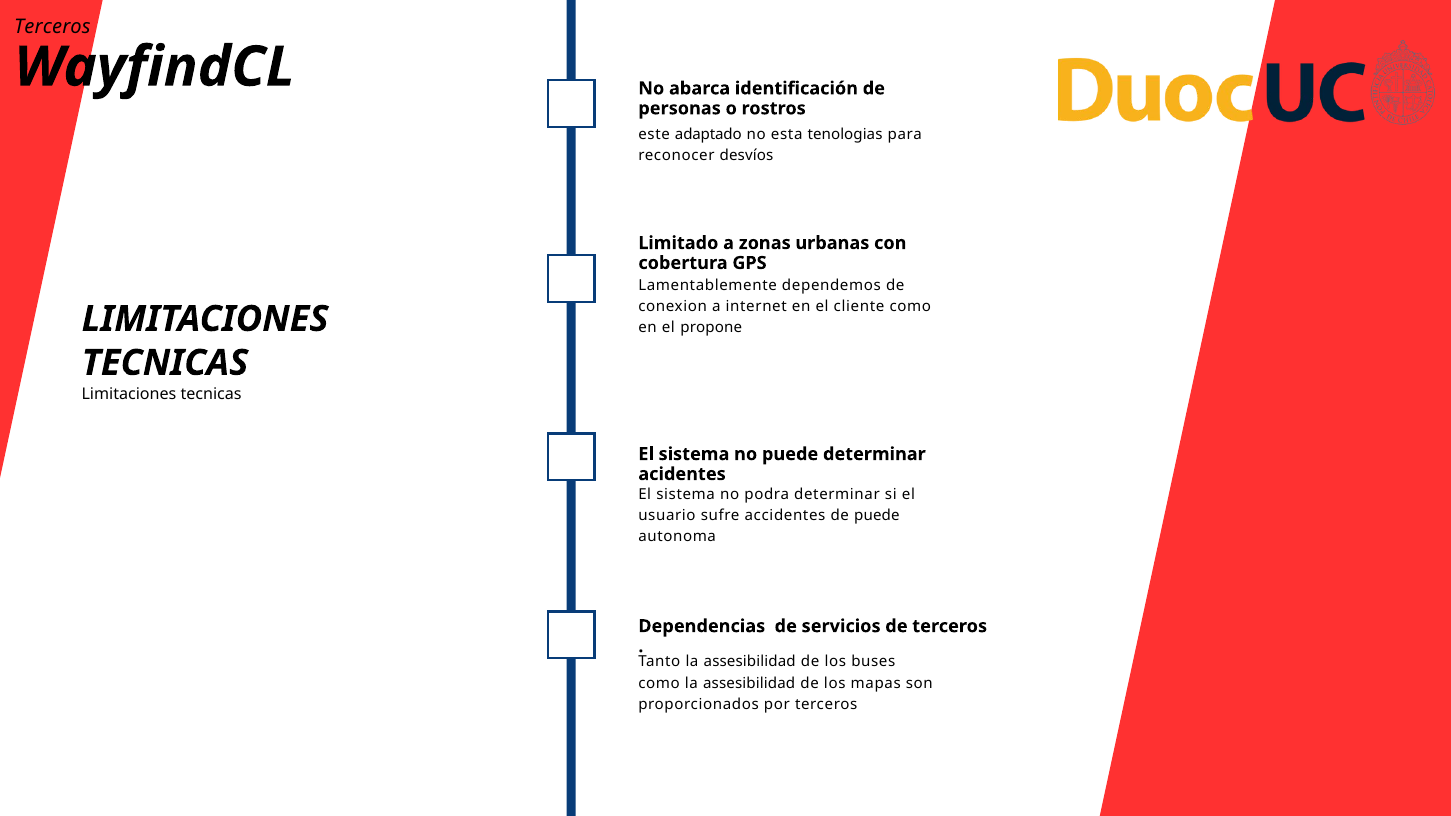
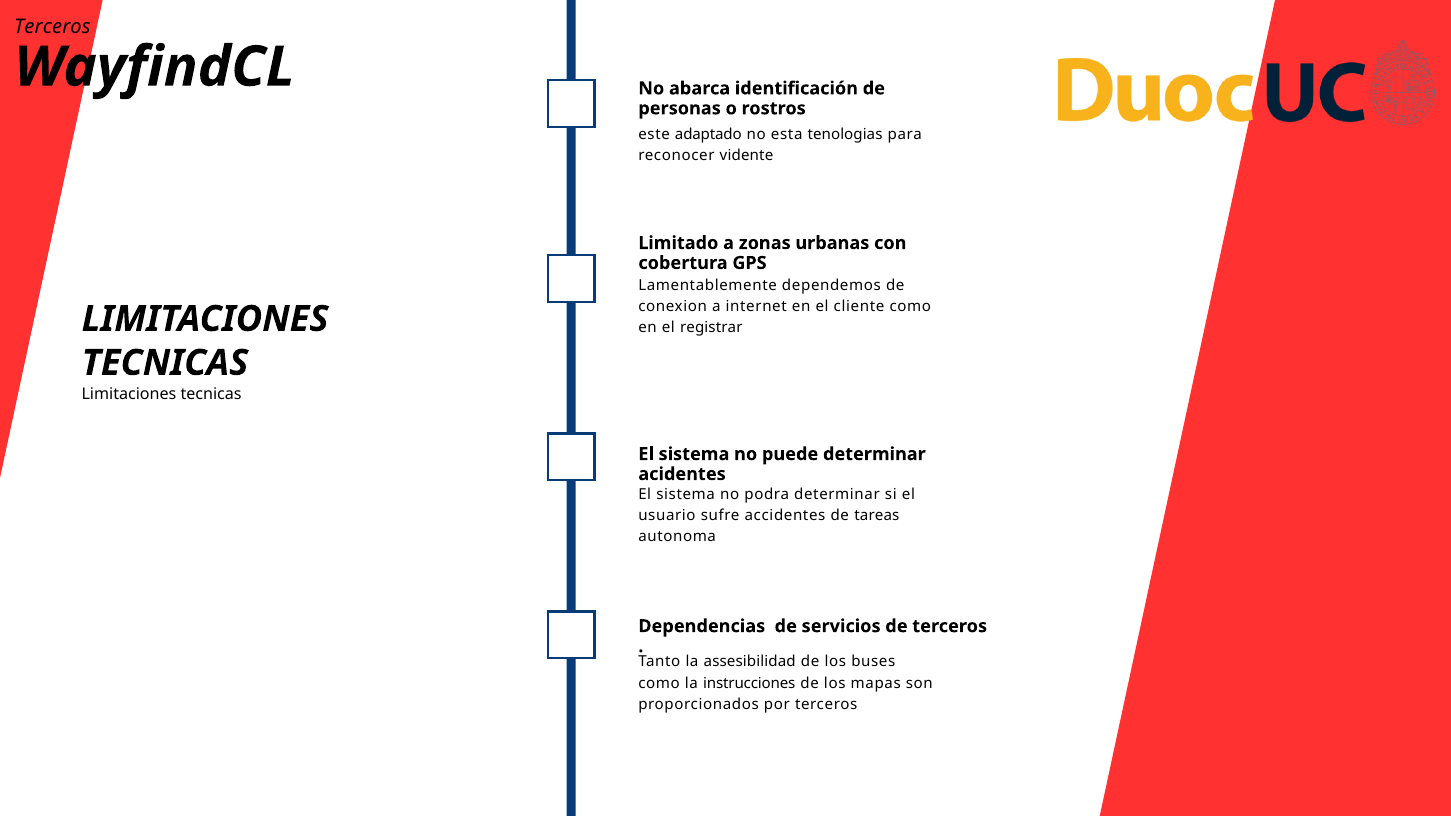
desvíos: desvíos -> vidente
propone: propone -> registrar
de puede: puede -> tareas
como la assesibilidad: assesibilidad -> instrucciones
